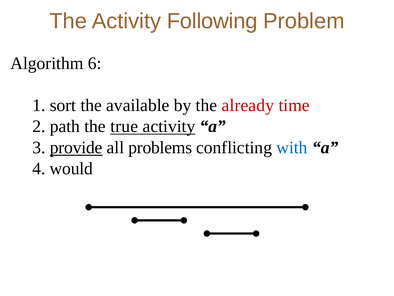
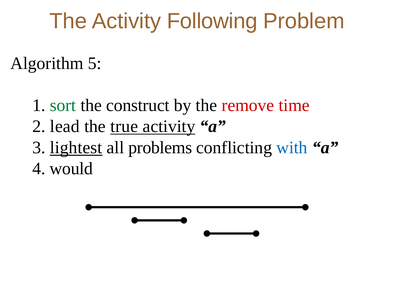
6: 6 -> 5
sort colour: black -> green
available: available -> construct
already: already -> remove
path: path -> lead
provide: provide -> lightest
